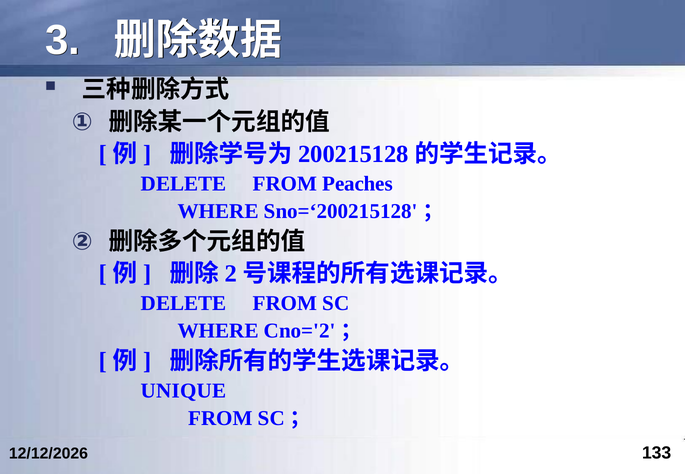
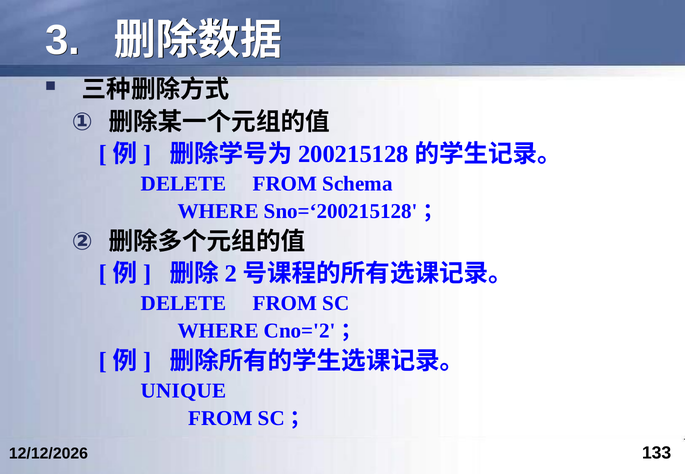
Peaches: Peaches -> Schema
